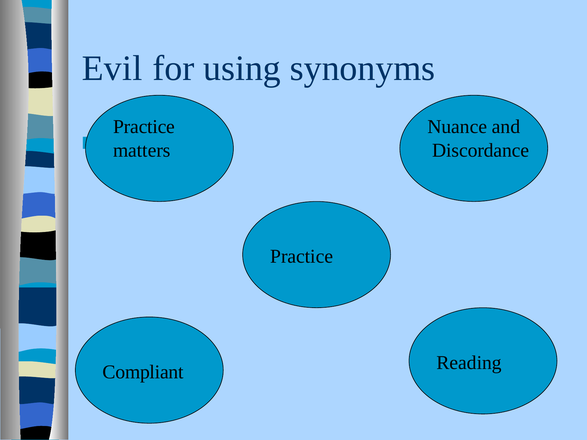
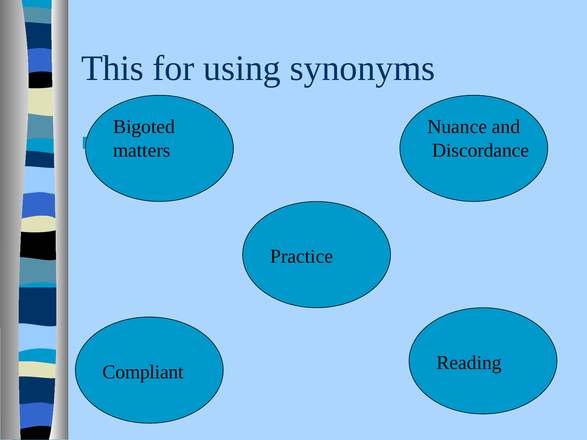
Evil: Evil -> This
Practice at (144, 127): Practice -> Bigoted
